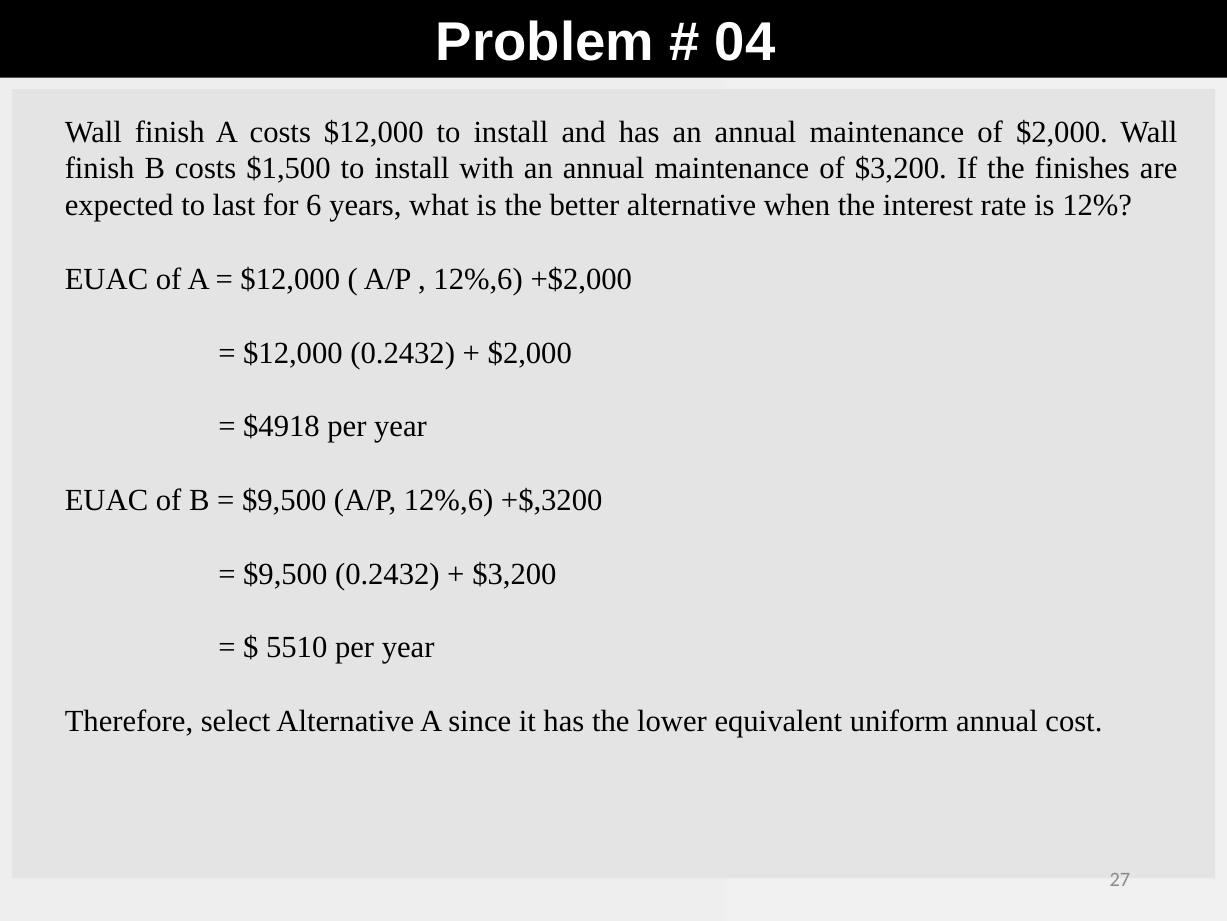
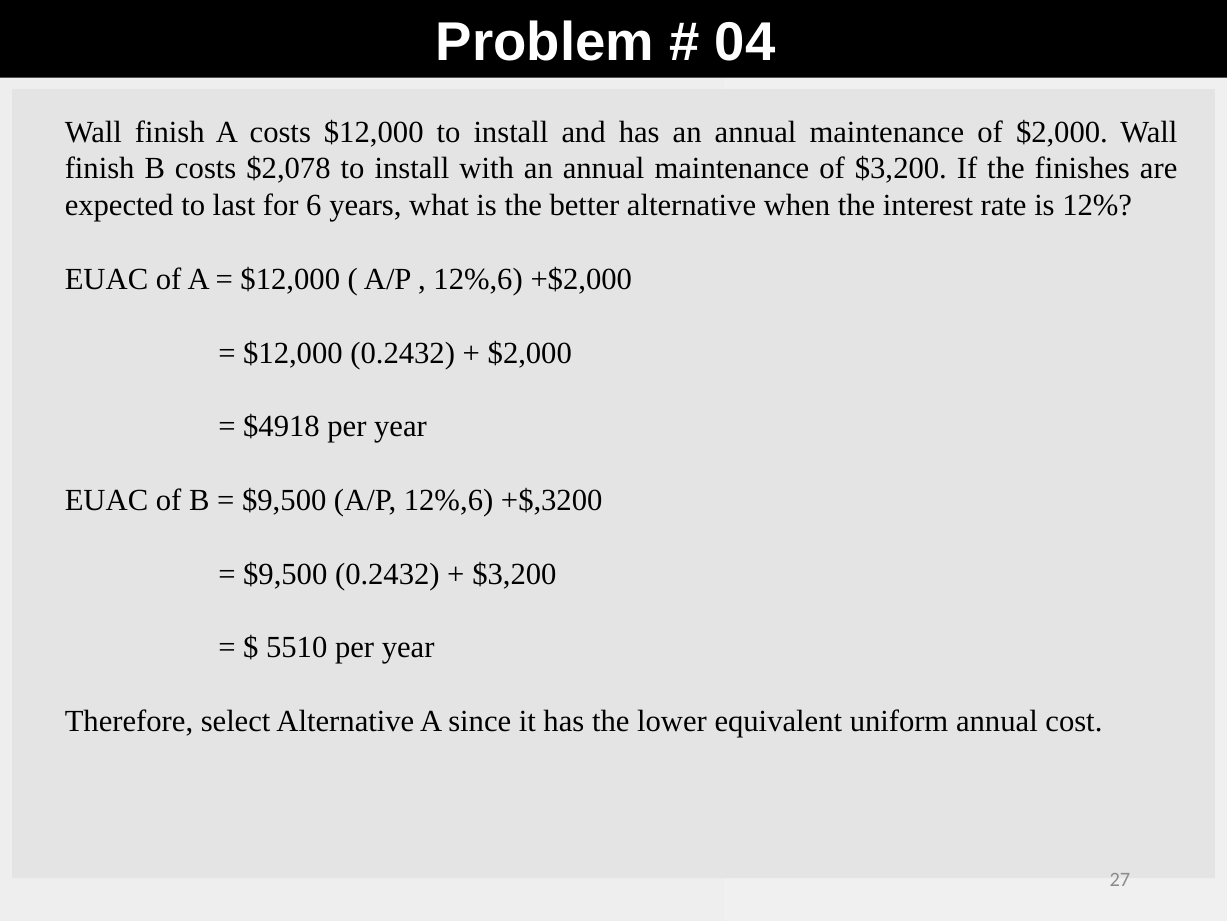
$1,500: $1,500 -> $2,078
